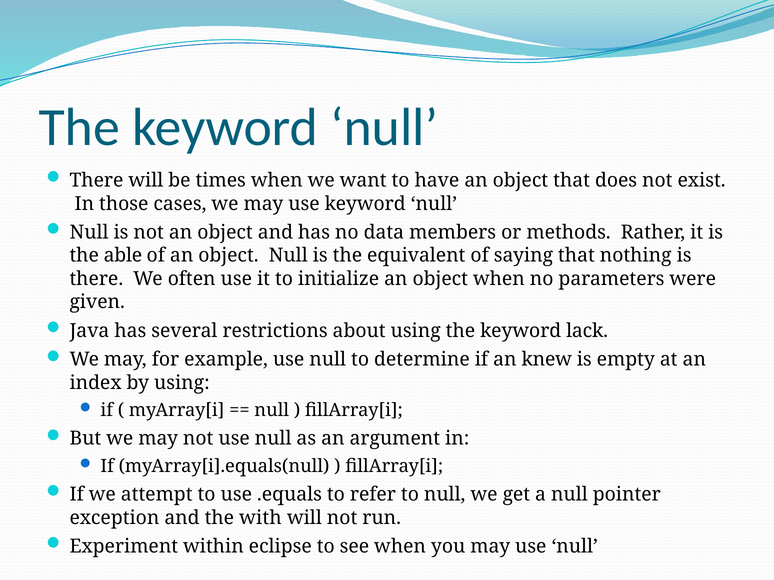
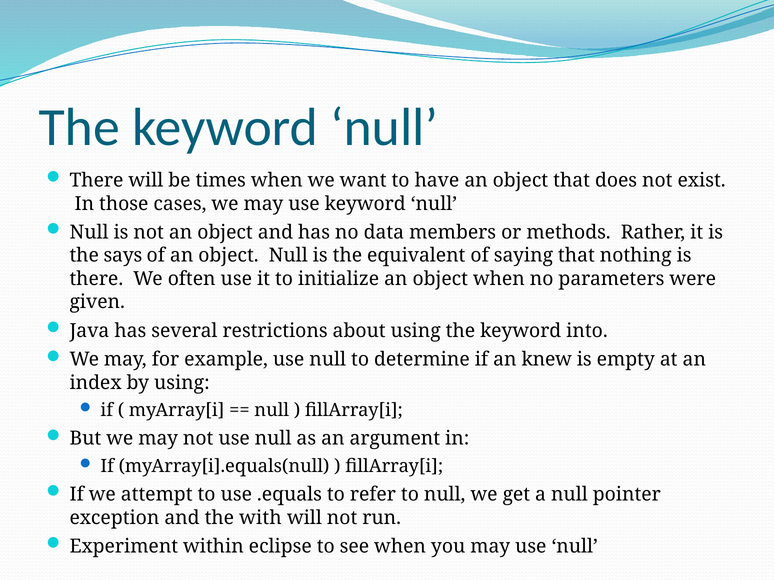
able: able -> says
lack: lack -> into
